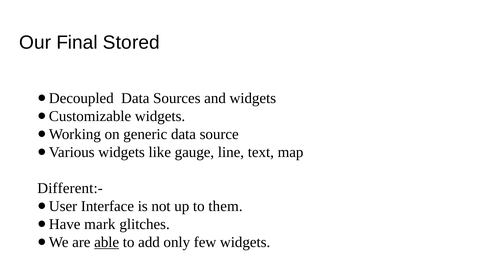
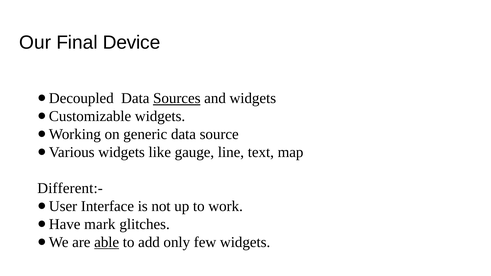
Stored: Stored -> Device
Sources underline: none -> present
them: them -> work
